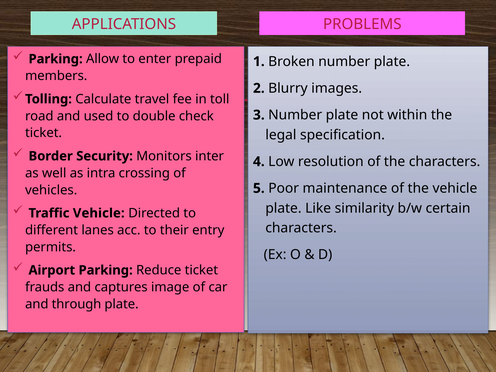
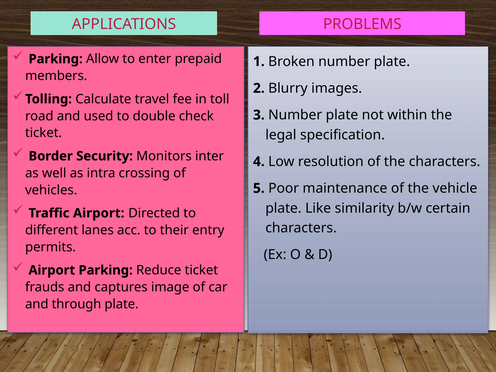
Traffic Vehicle: Vehicle -> Airport
